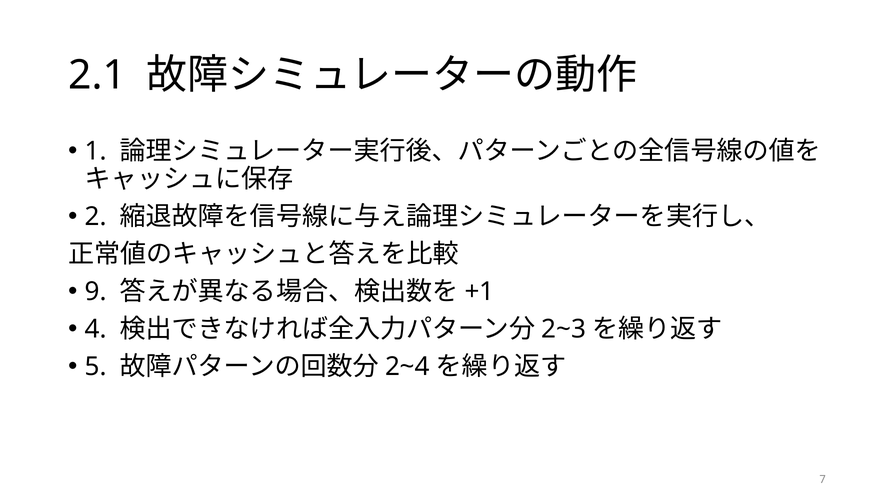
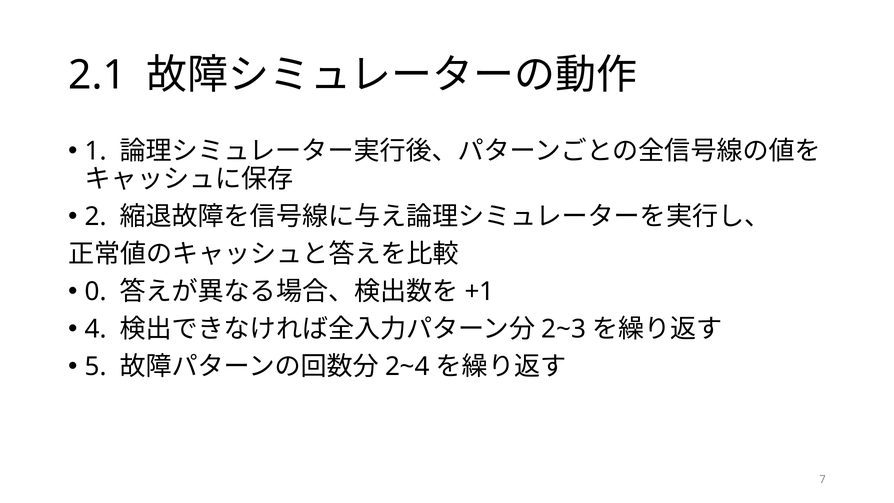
9: 9 -> 0
